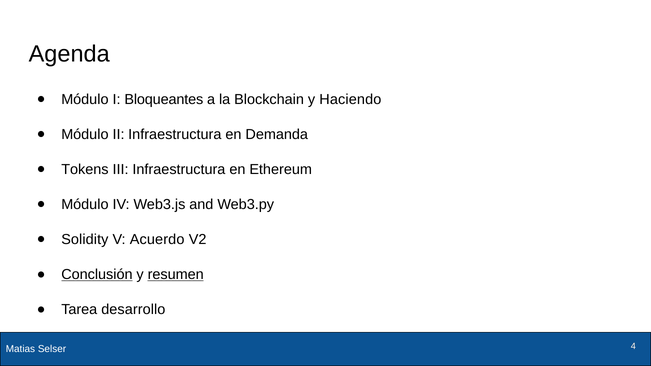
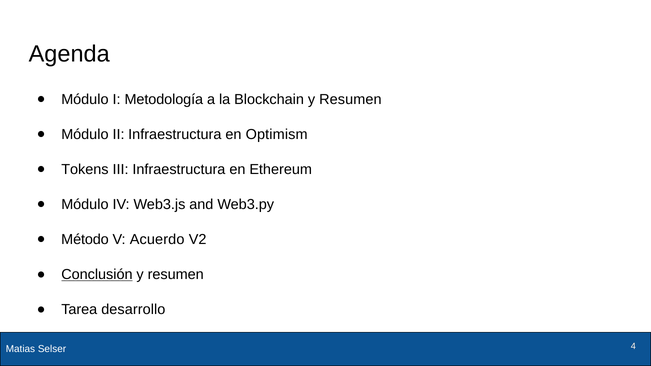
Bloqueantes: Bloqueantes -> Metodología
Blockchain y Haciendo: Haciendo -> Resumen
Demanda: Demanda -> Optimism
Solidity: Solidity -> Método
resumen at (176, 275) underline: present -> none
